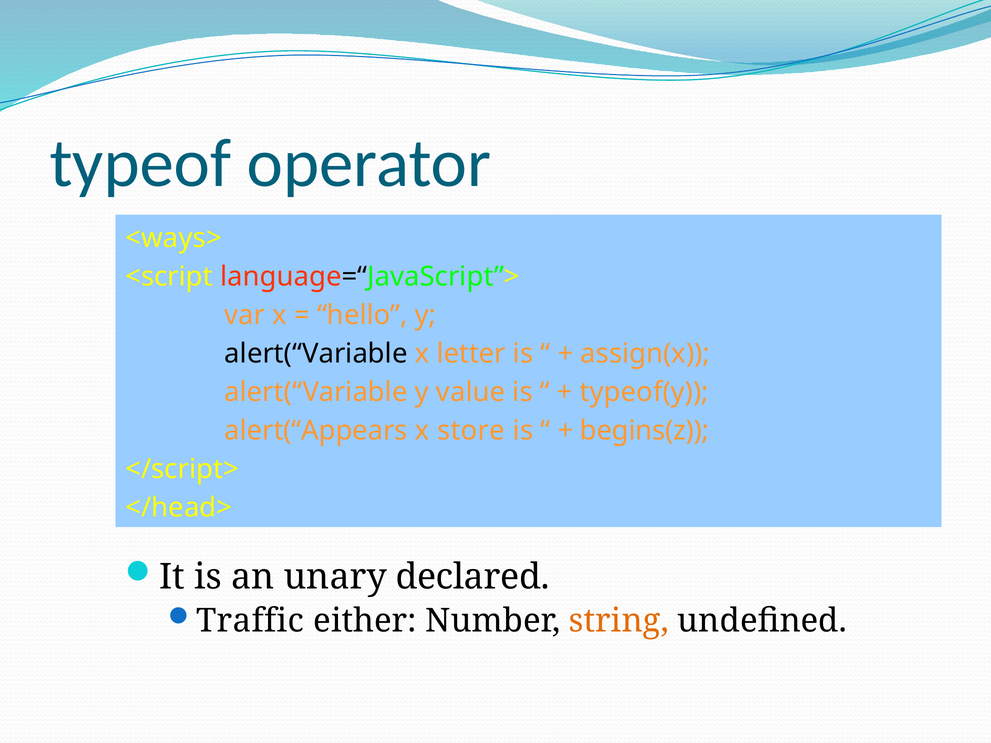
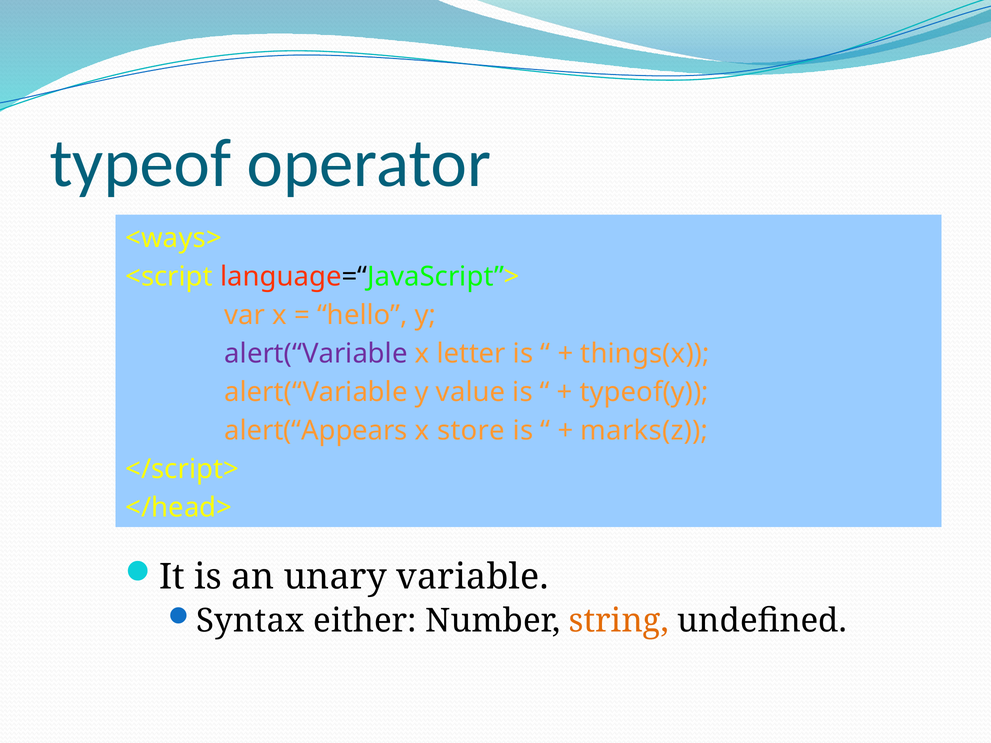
alert(“Variable at (316, 354) colour: black -> purple
assign(x: assign(x -> things(x
begins(z: begins(z -> marks(z
declared: declared -> variable
Traffic: Traffic -> Syntax
